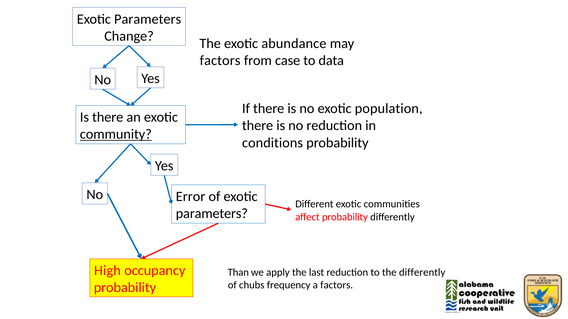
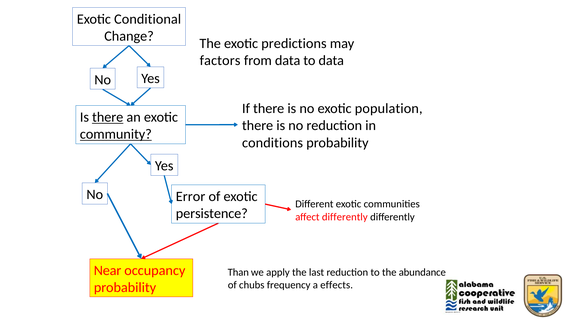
Parameters at (148, 19): Parameters -> Conditional
abundance: abundance -> predictions
from case: case -> data
there at (108, 117) underline: none -> present
parameters at (212, 214): parameters -> persistence
affect probability: probability -> differently
High: High -> Near
the differently: differently -> abundance
a factors: factors -> effects
